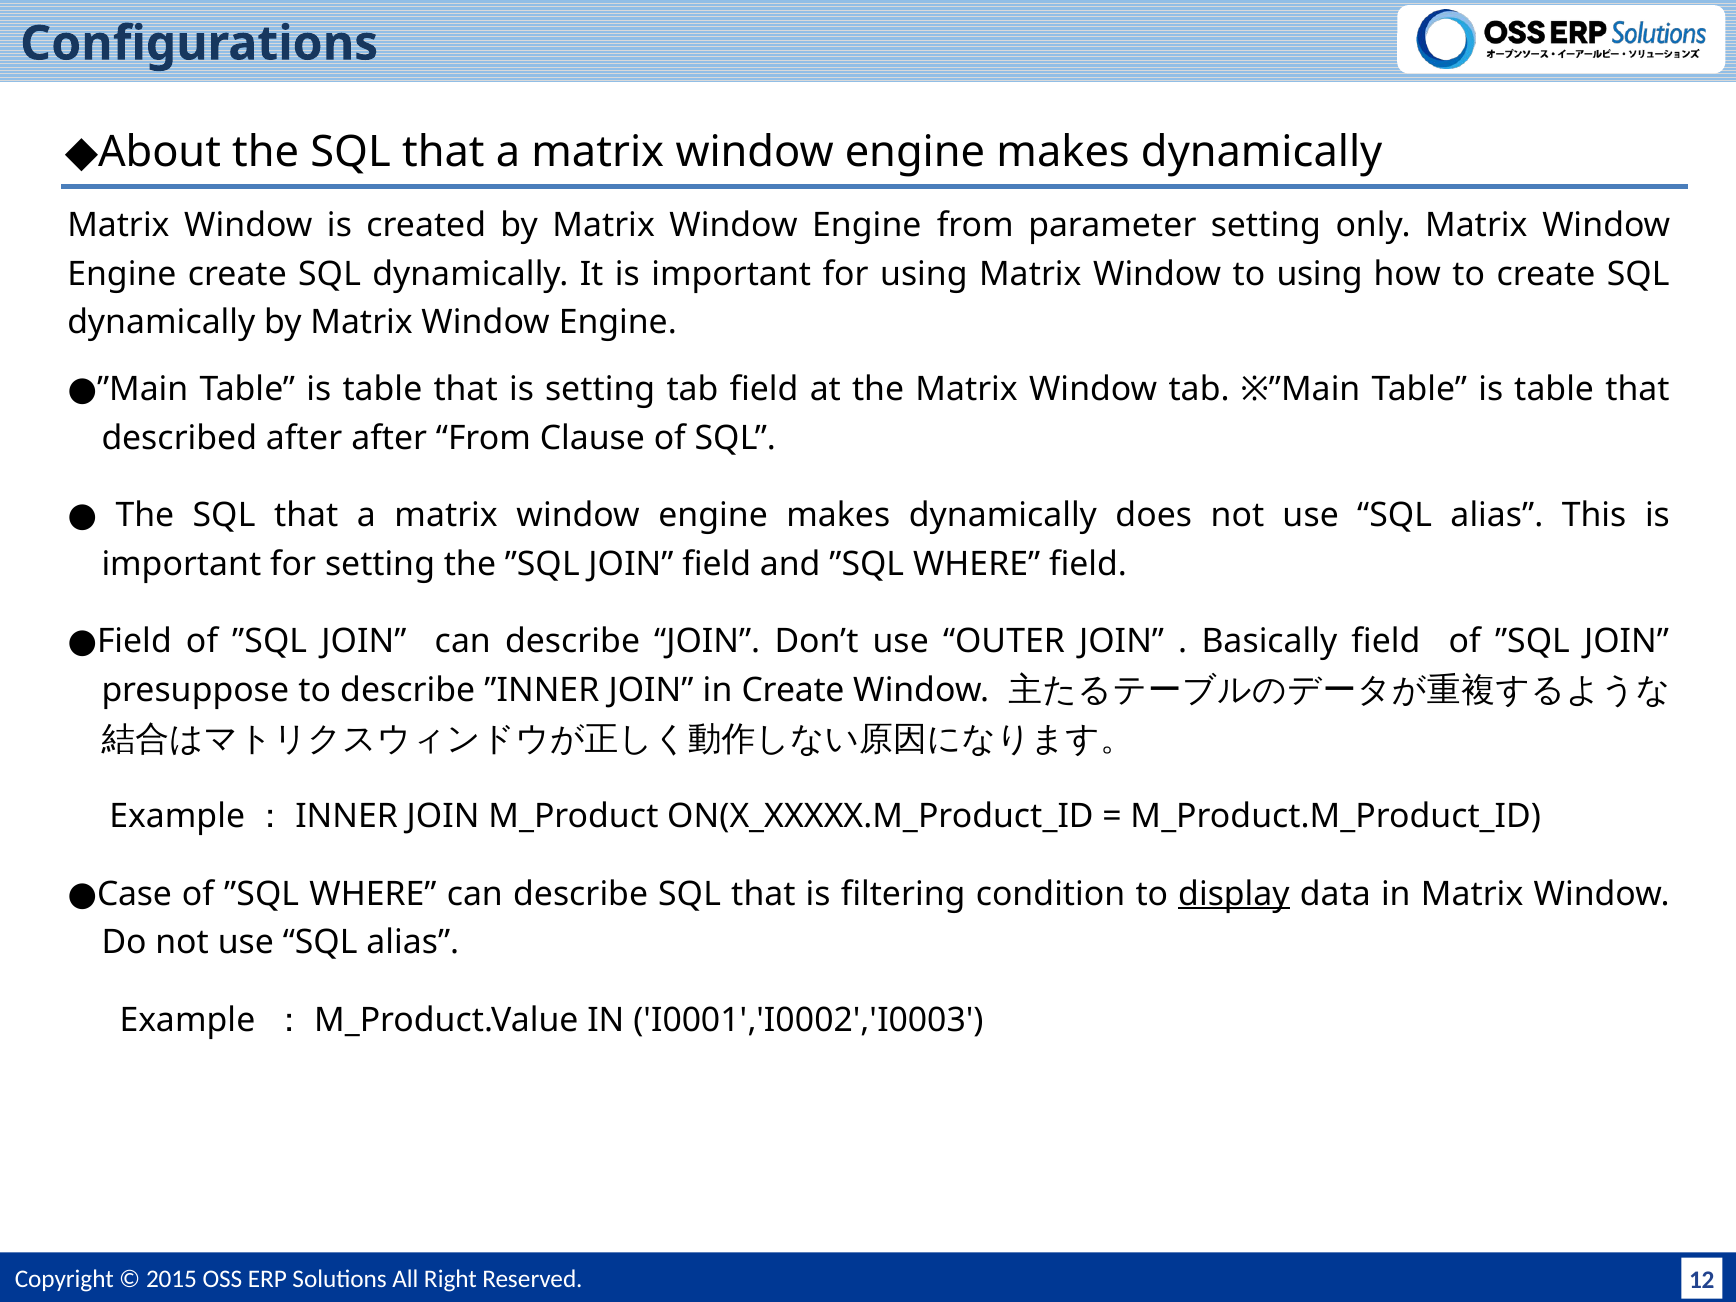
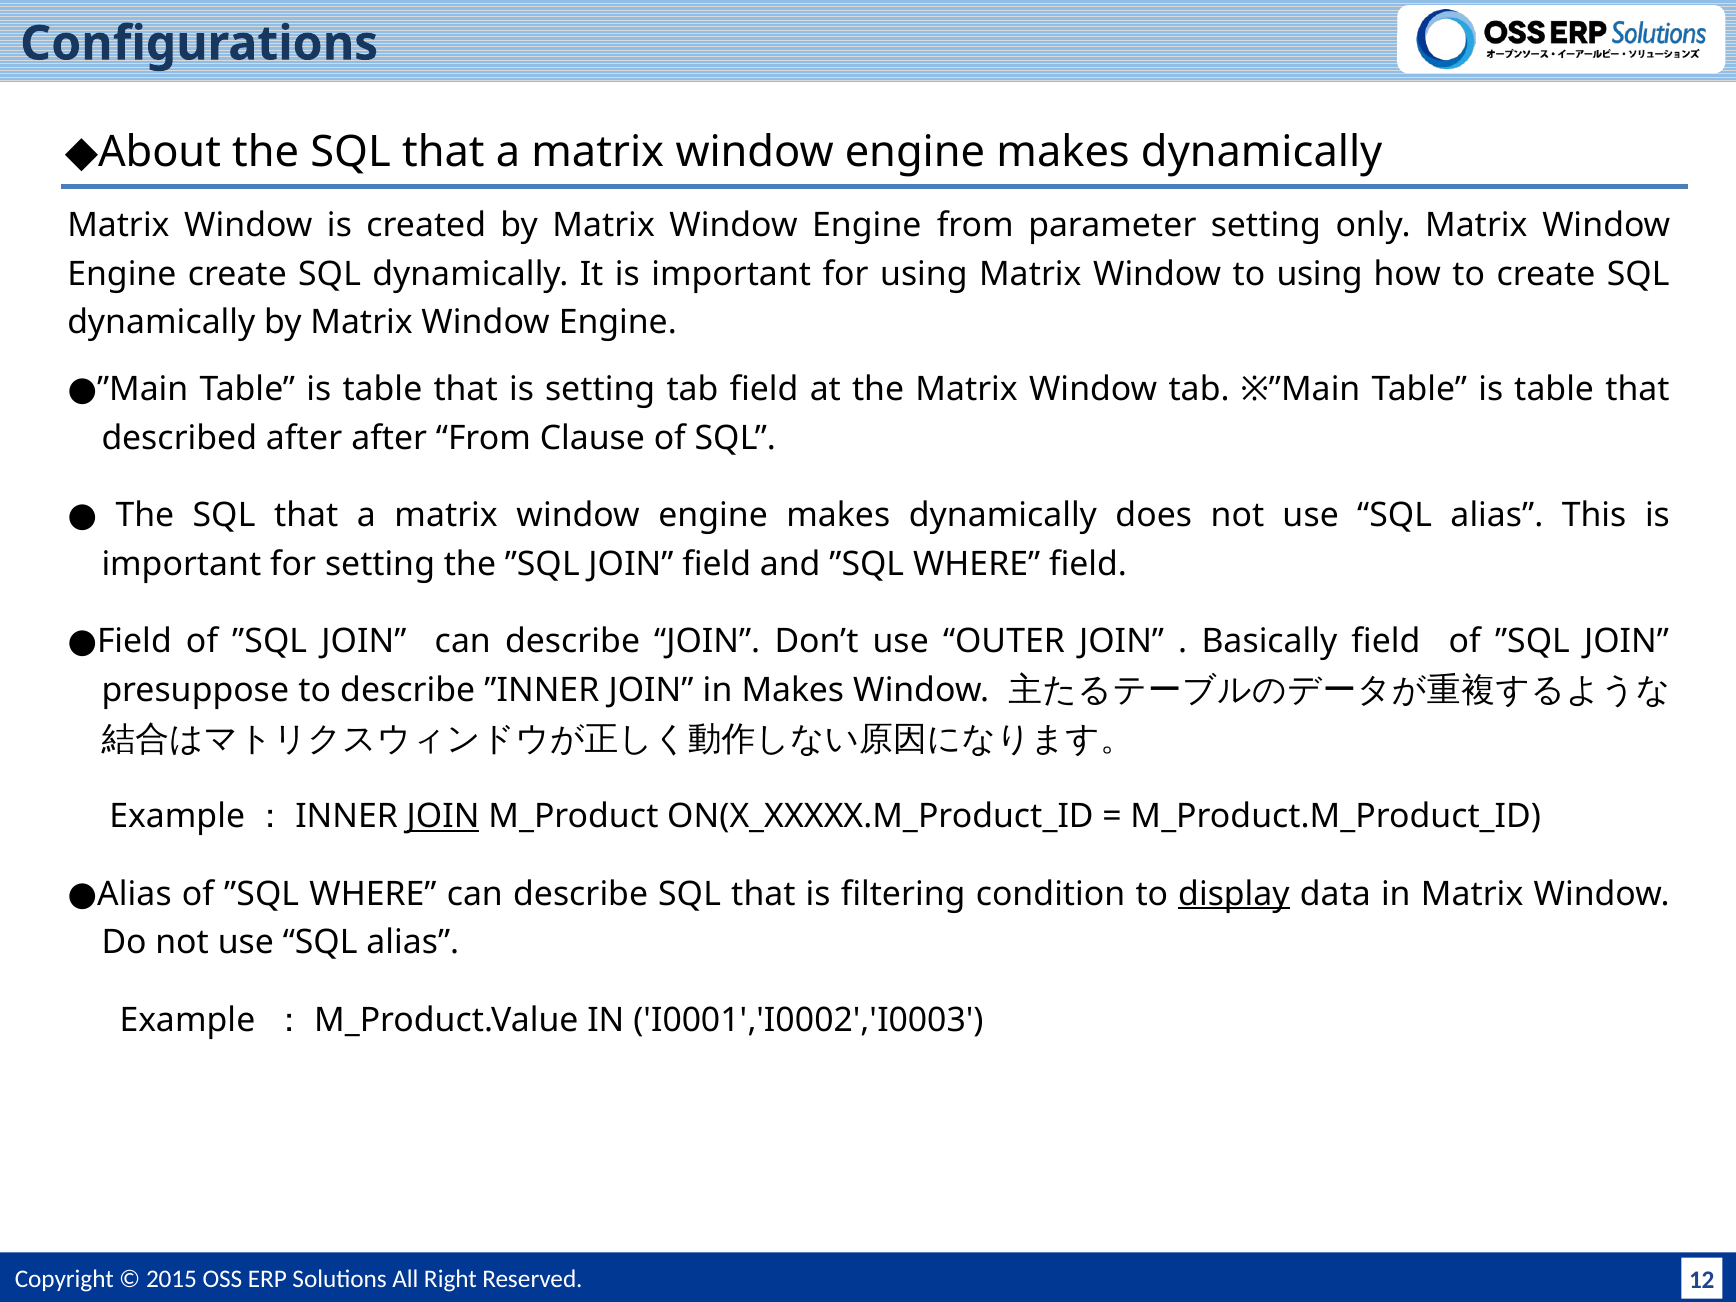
in Create: Create -> Makes
JOIN at (443, 816) underline: none -> present
Case at (135, 894): Case -> Alias
